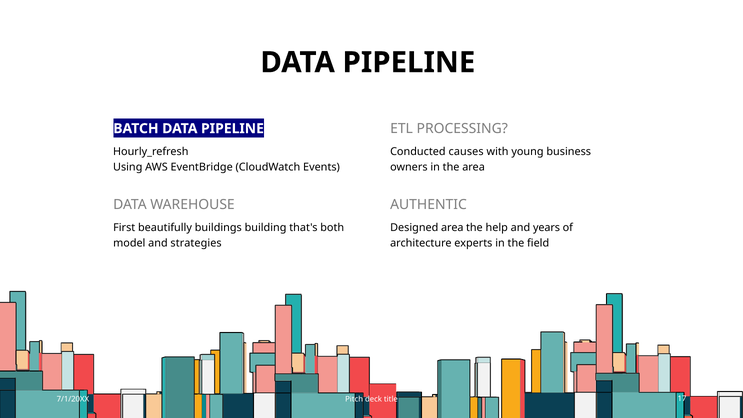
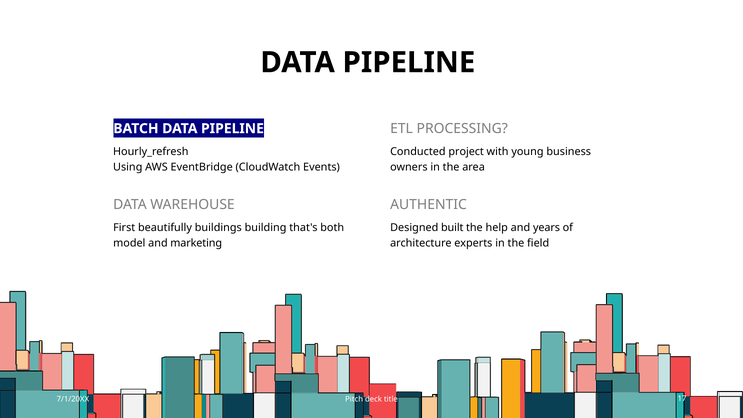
causes: causes -> project
Designed area: area -> built
strategies: strategies -> marketing
